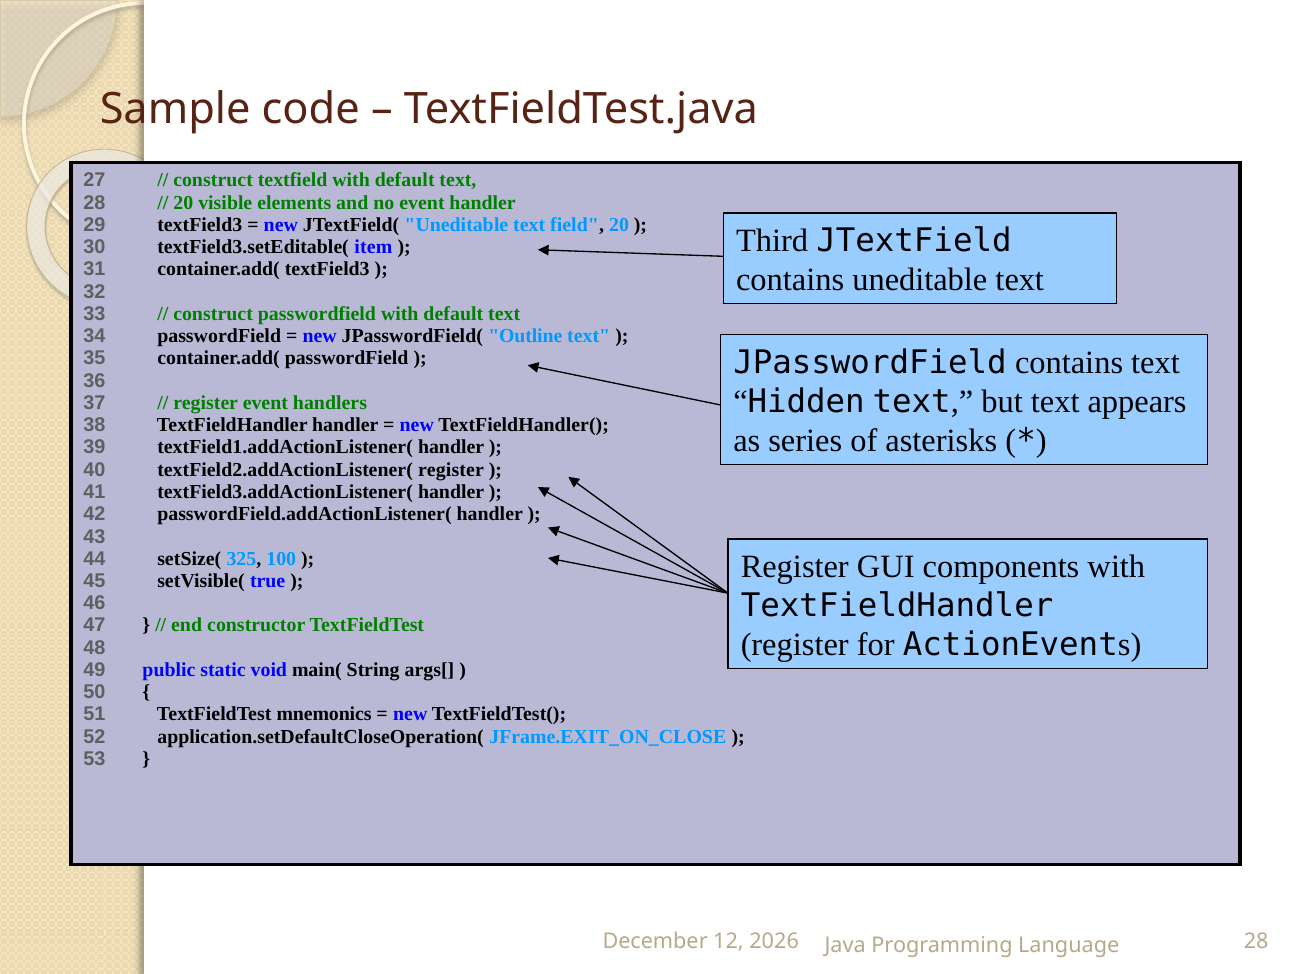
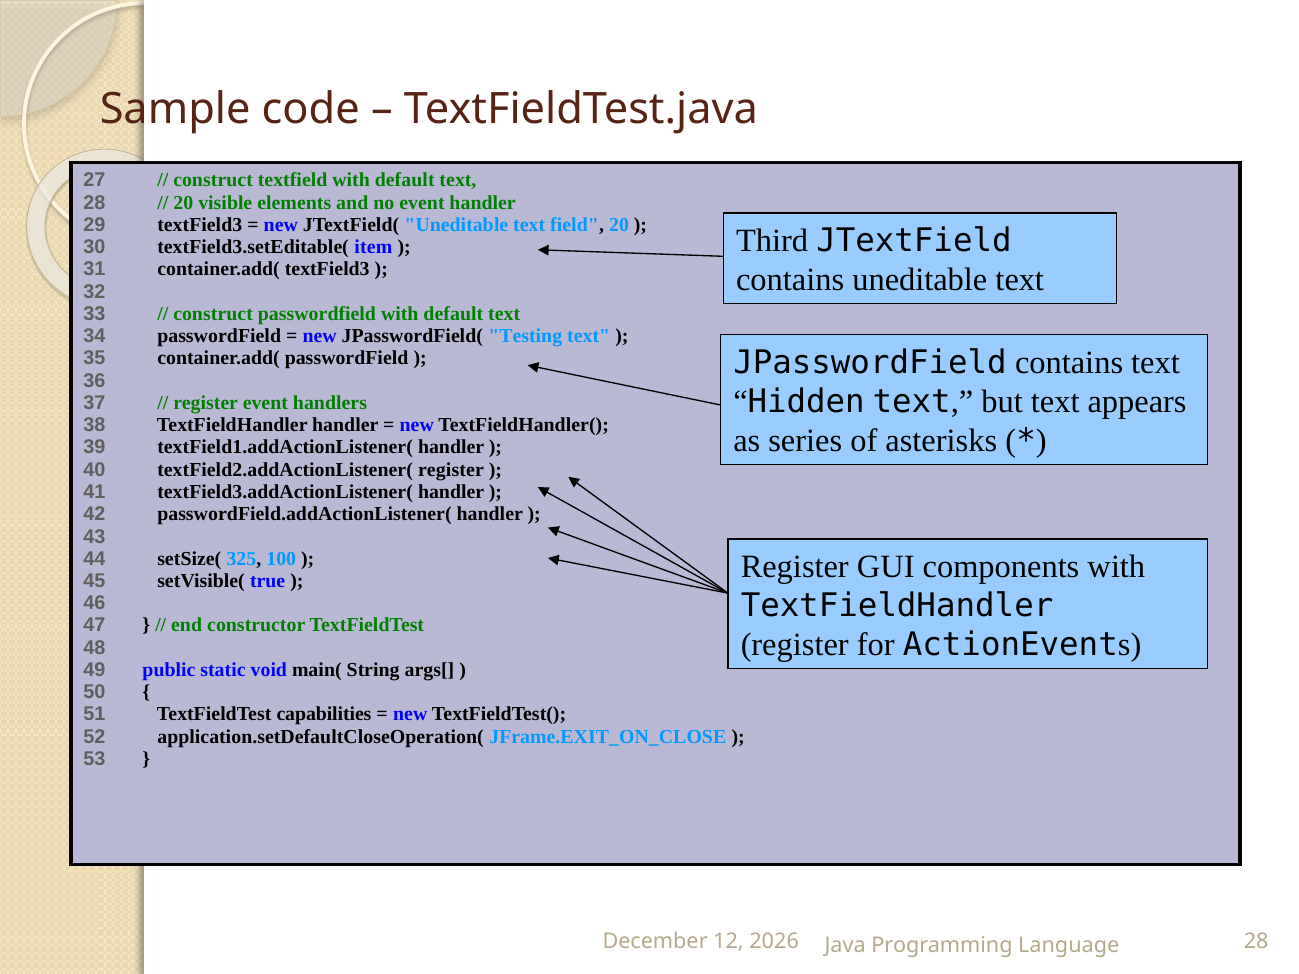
Outline: Outline -> Testing
mnemonics: mnemonics -> capabilities
